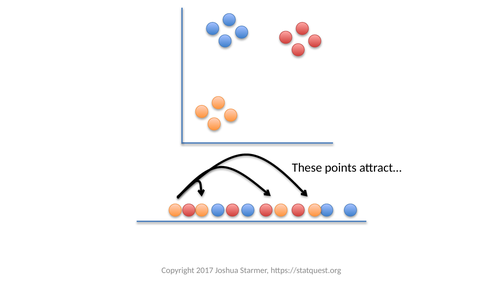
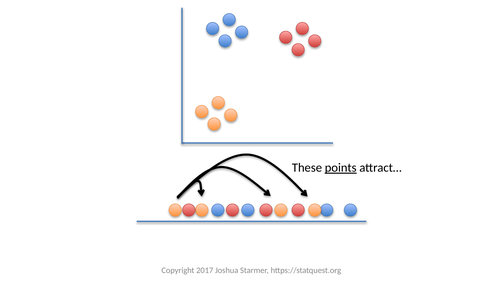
points underline: none -> present
